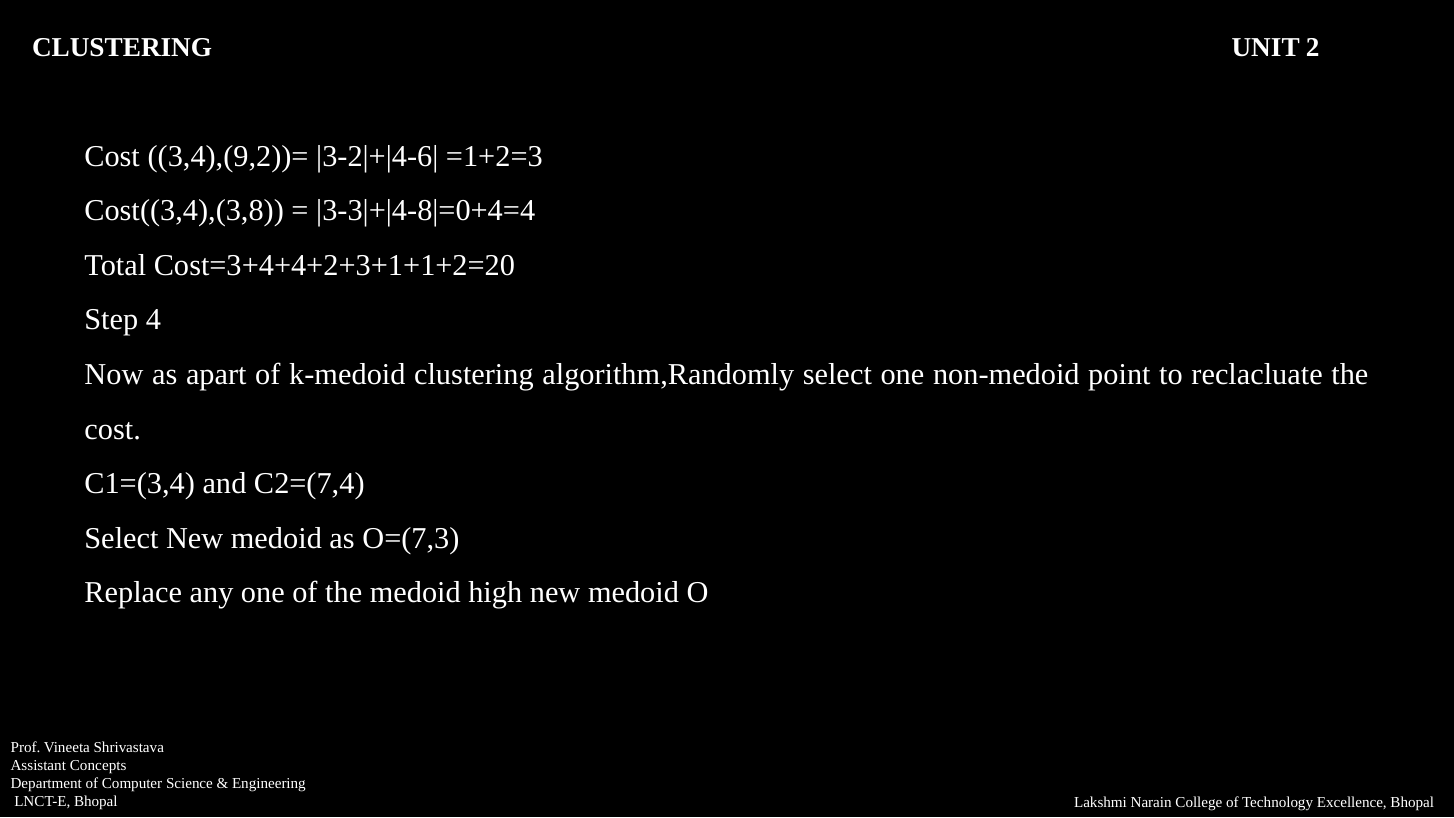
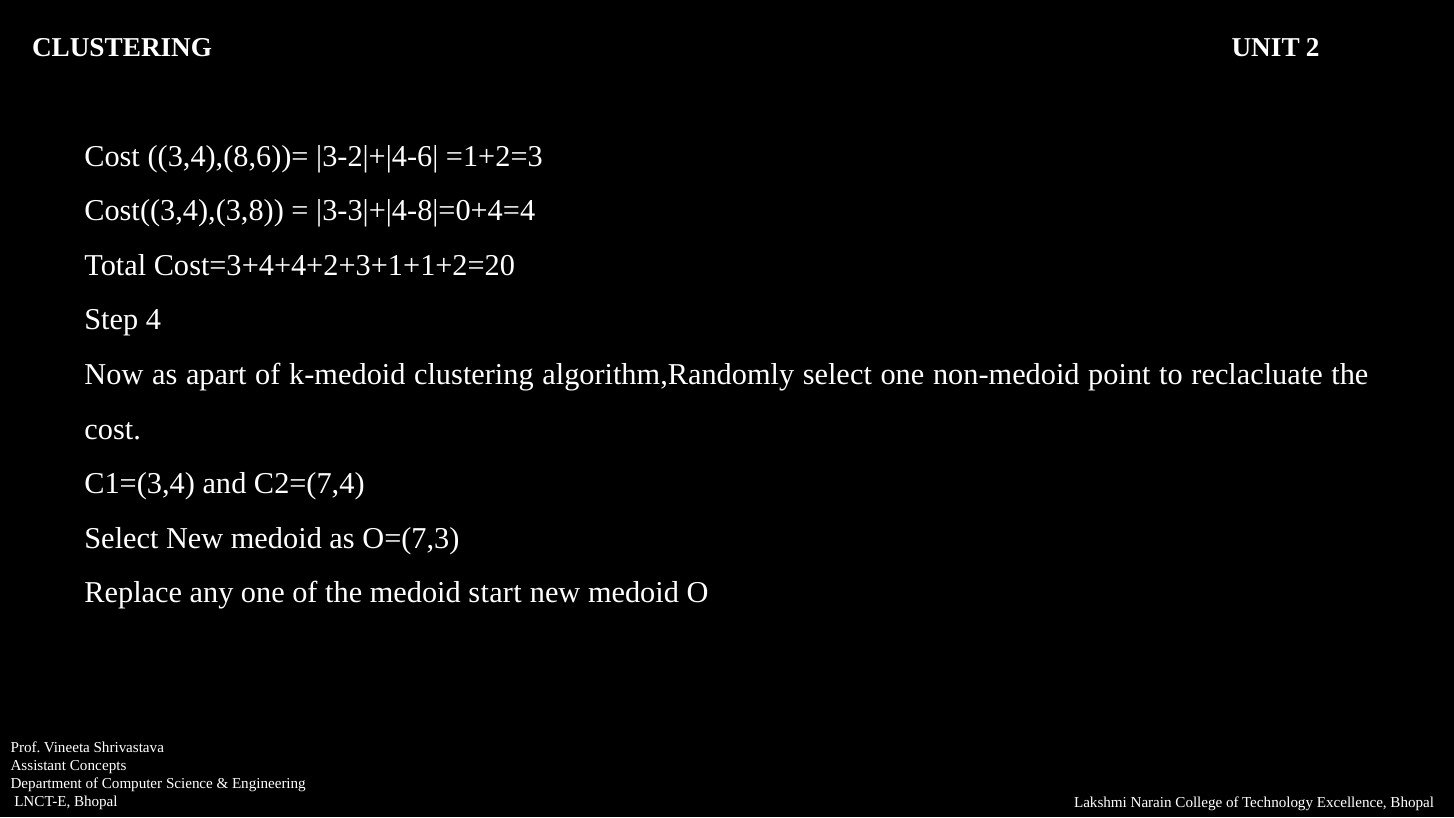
3,4),(9,2))=: 3,4),(9,2))= -> 3,4),(8,6))=
high: high -> start
